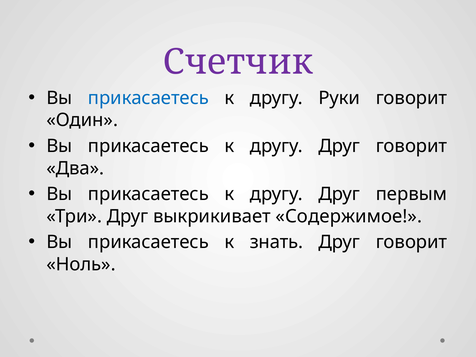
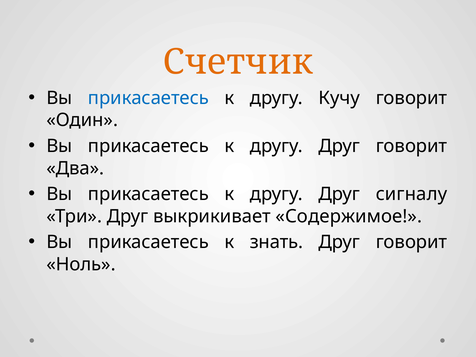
Счетчик colour: purple -> orange
Руки: Руки -> Кучу
первым: первым -> сигналу
